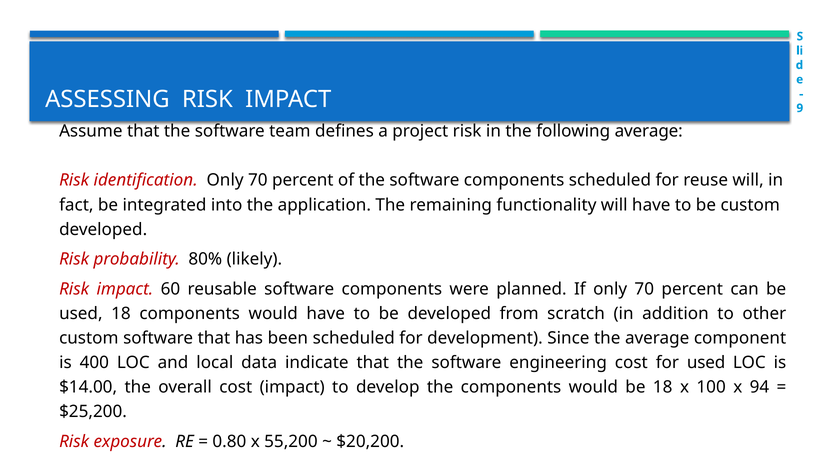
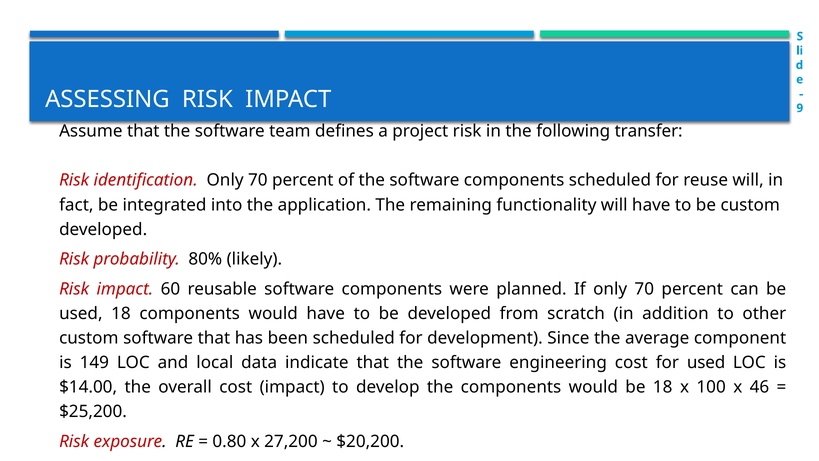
following average: average -> transfer
400: 400 -> 149
94: 94 -> 46
55,200: 55,200 -> 27,200
